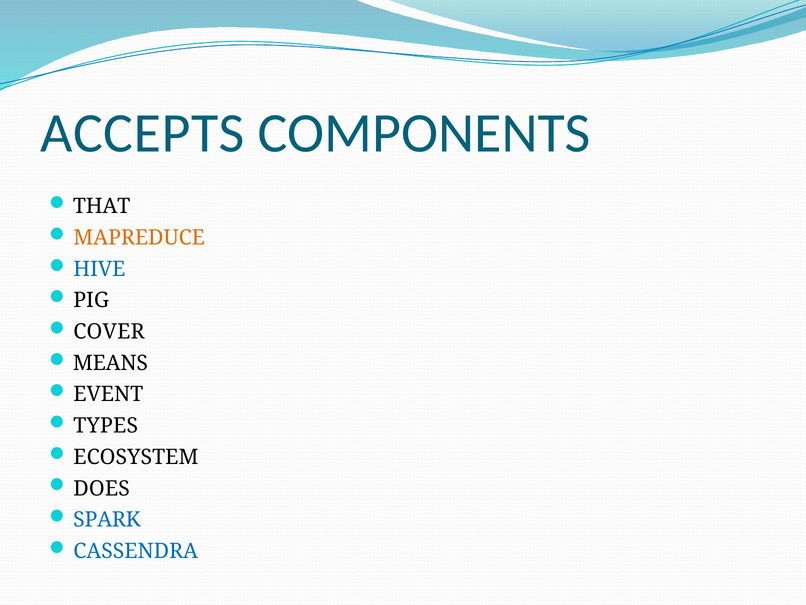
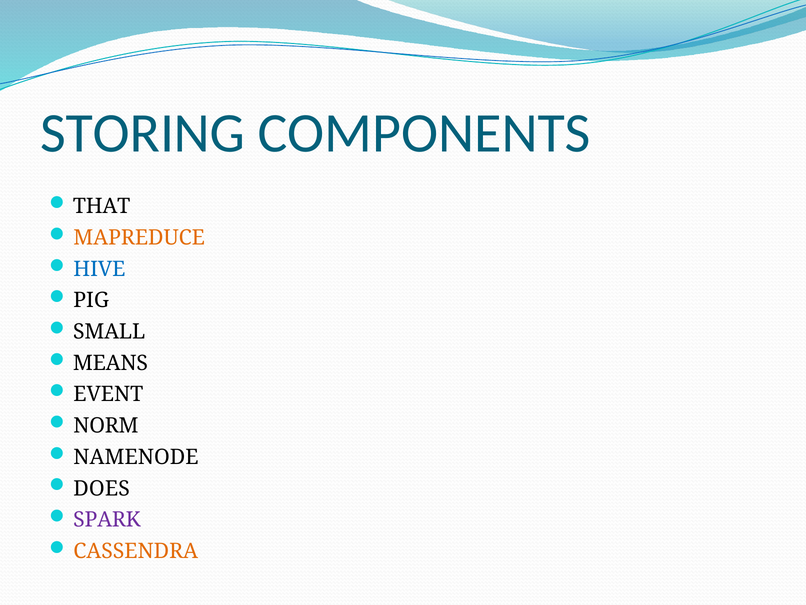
ACCEPTS: ACCEPTS -> STORING
COVER: COVER -> SMALL
TYPES: TYPES -> NORM
ECOSYSTEM: ECOSYSTEM -> NAMENODE
SPARK colour: blue -> purple
CASSENDRA colour: blue -> orange
